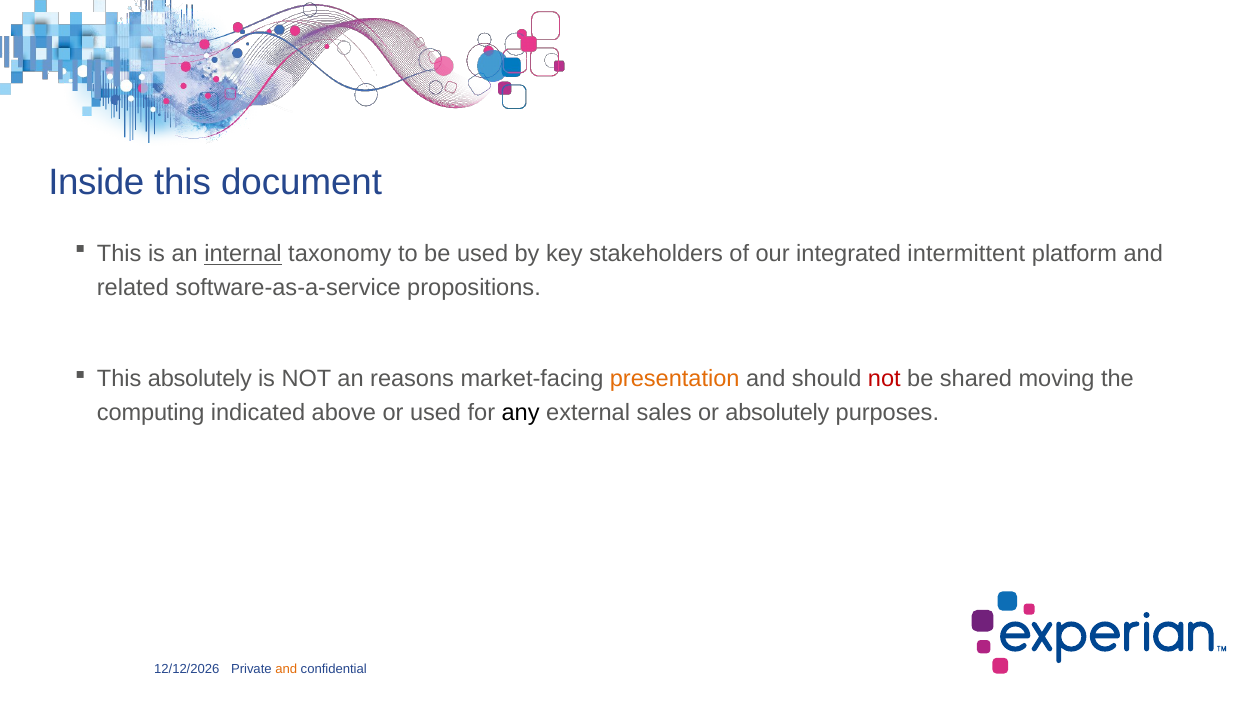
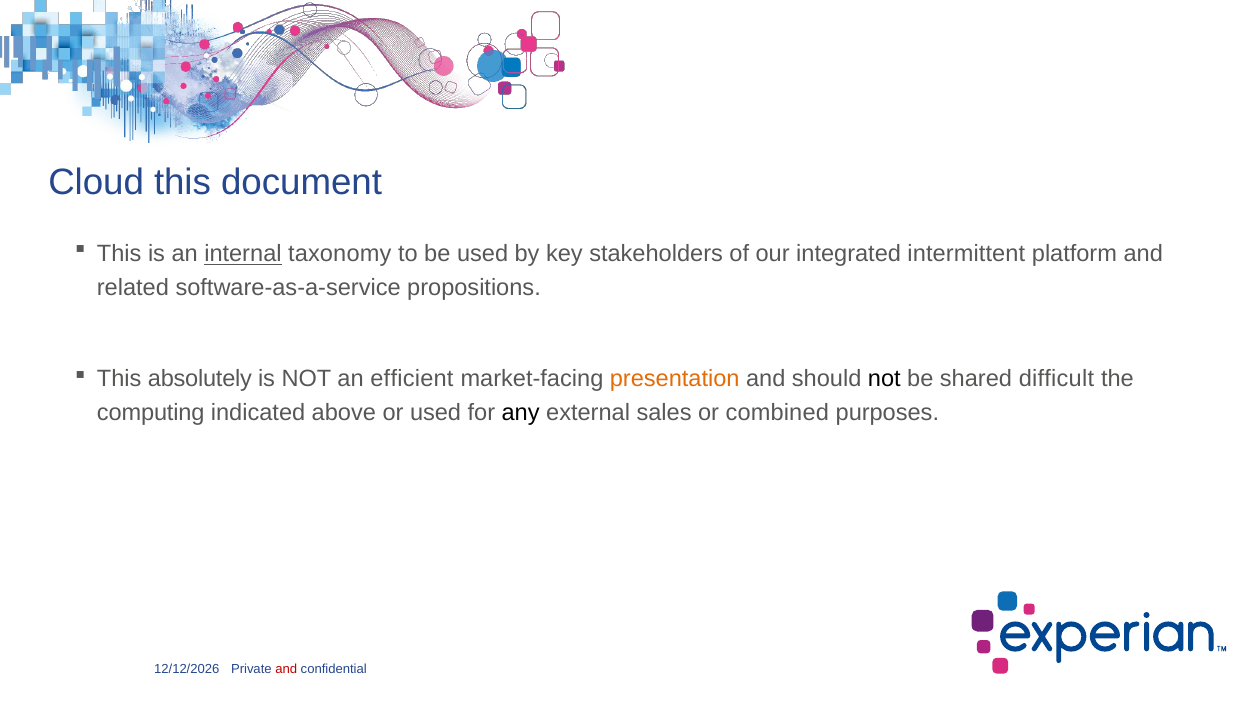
Inside: Inside -> Cloud
reasons: reasons -> efficient
not at (884, 379) colour: red -> black
moving: moving -> difficult
or absolutely: absolutely -> combined
and at (286, 670) colour: orange -> red
